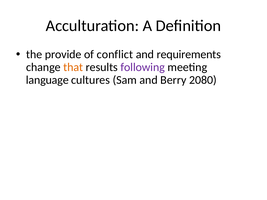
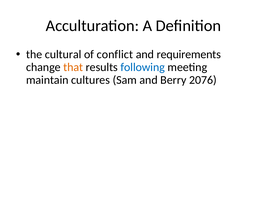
provide: provide -> cultural
following colour: purple -> blue
language: language -> maintain
2080: 2080 -> 2076
